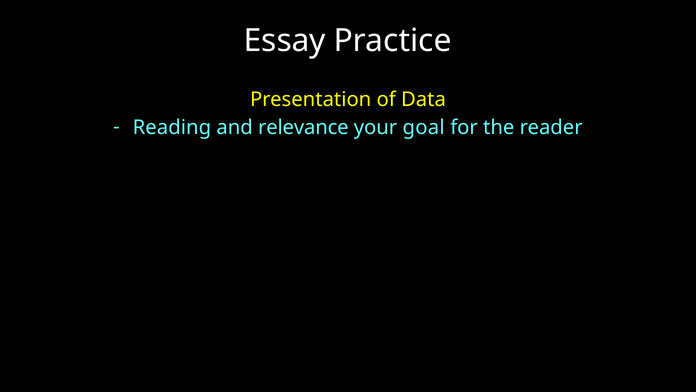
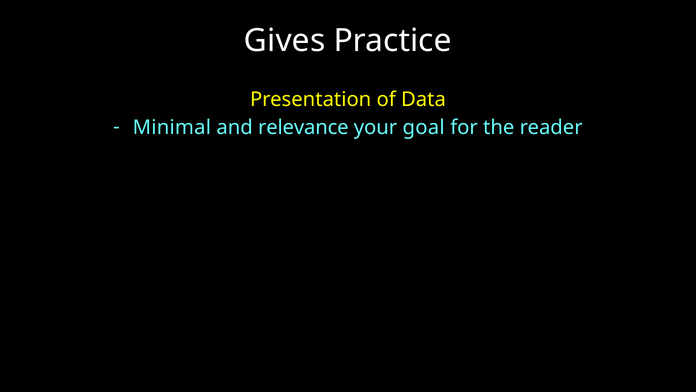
Essay: Essay -> Gives
Reading: Reading -> Minimal
